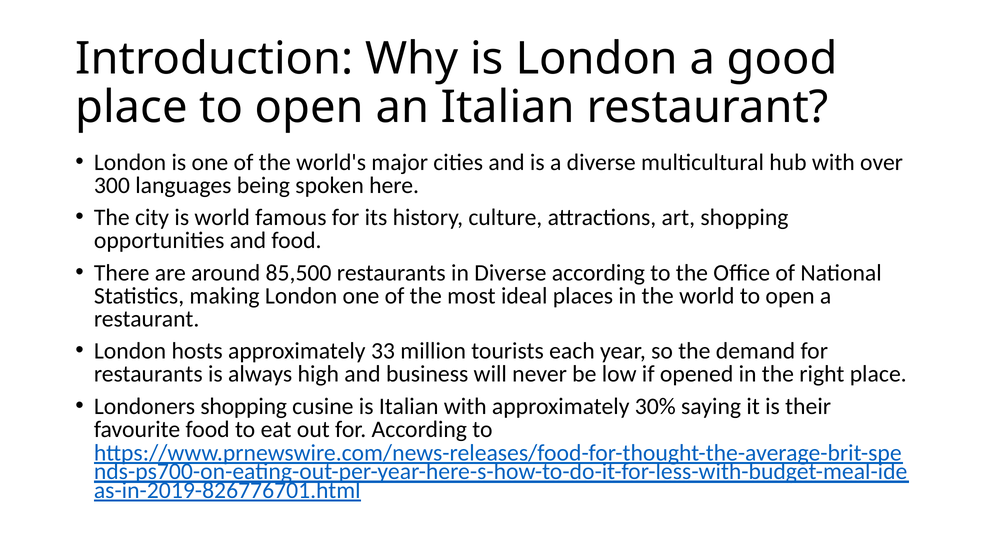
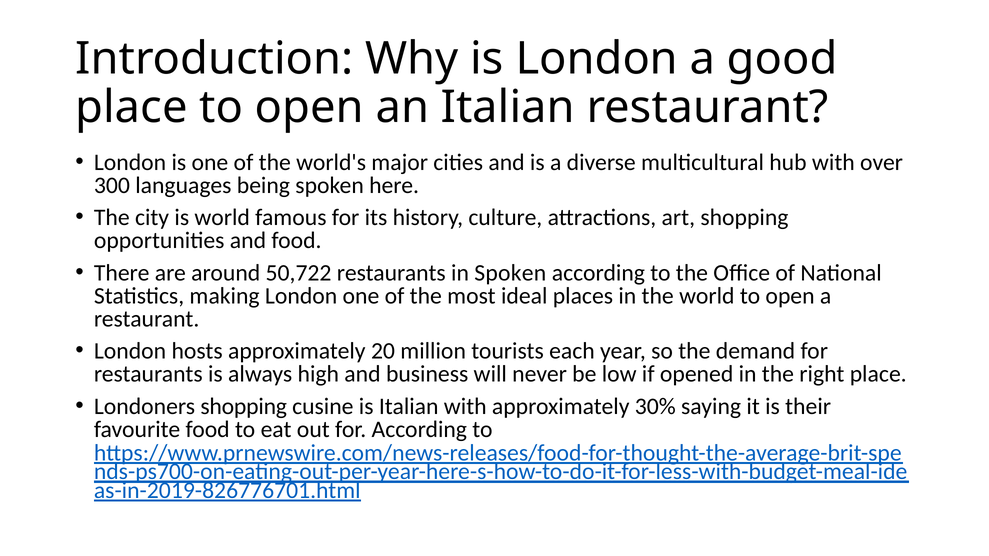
85,500: 85,500 -> 50,722
in Diverse: Diverse -> Spoken
33: 33 -> 20
